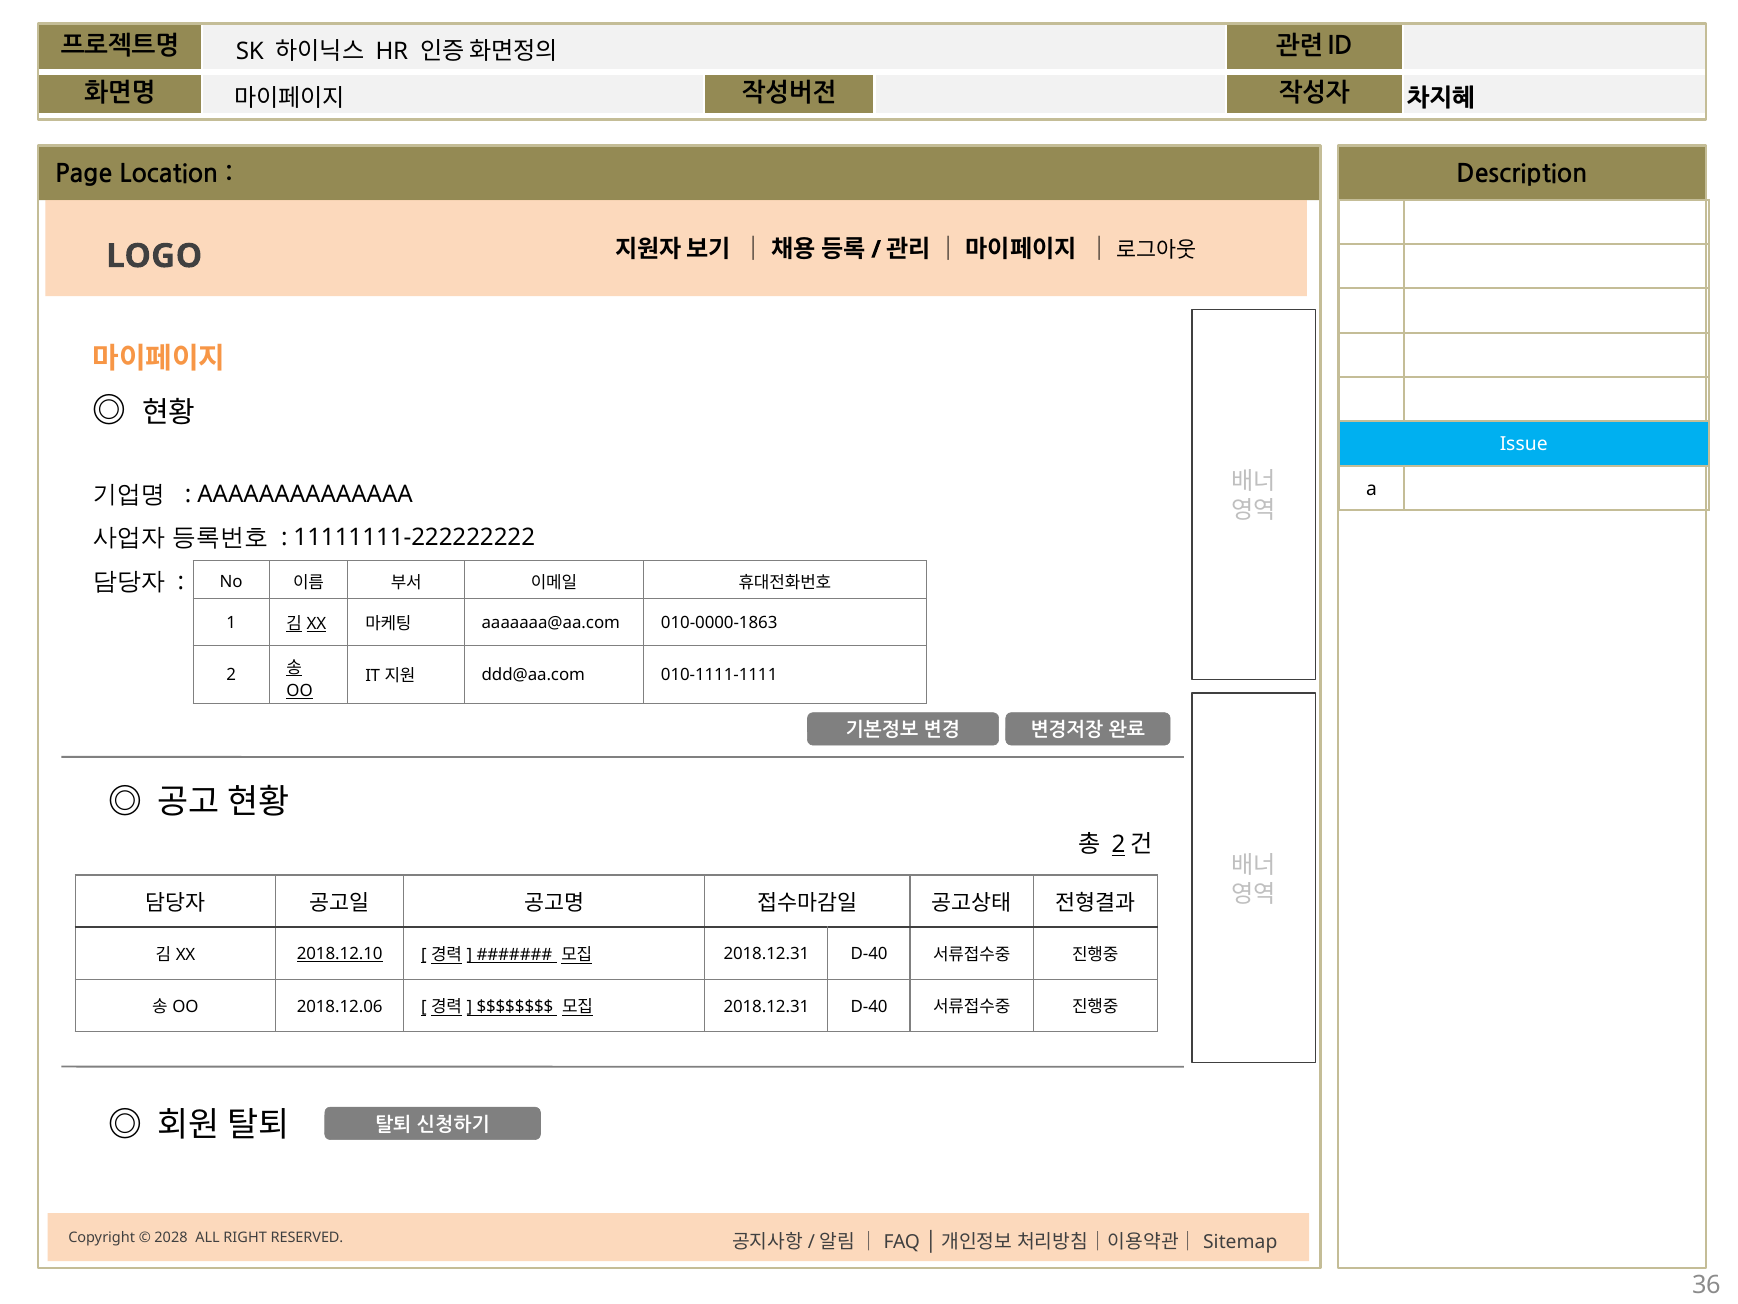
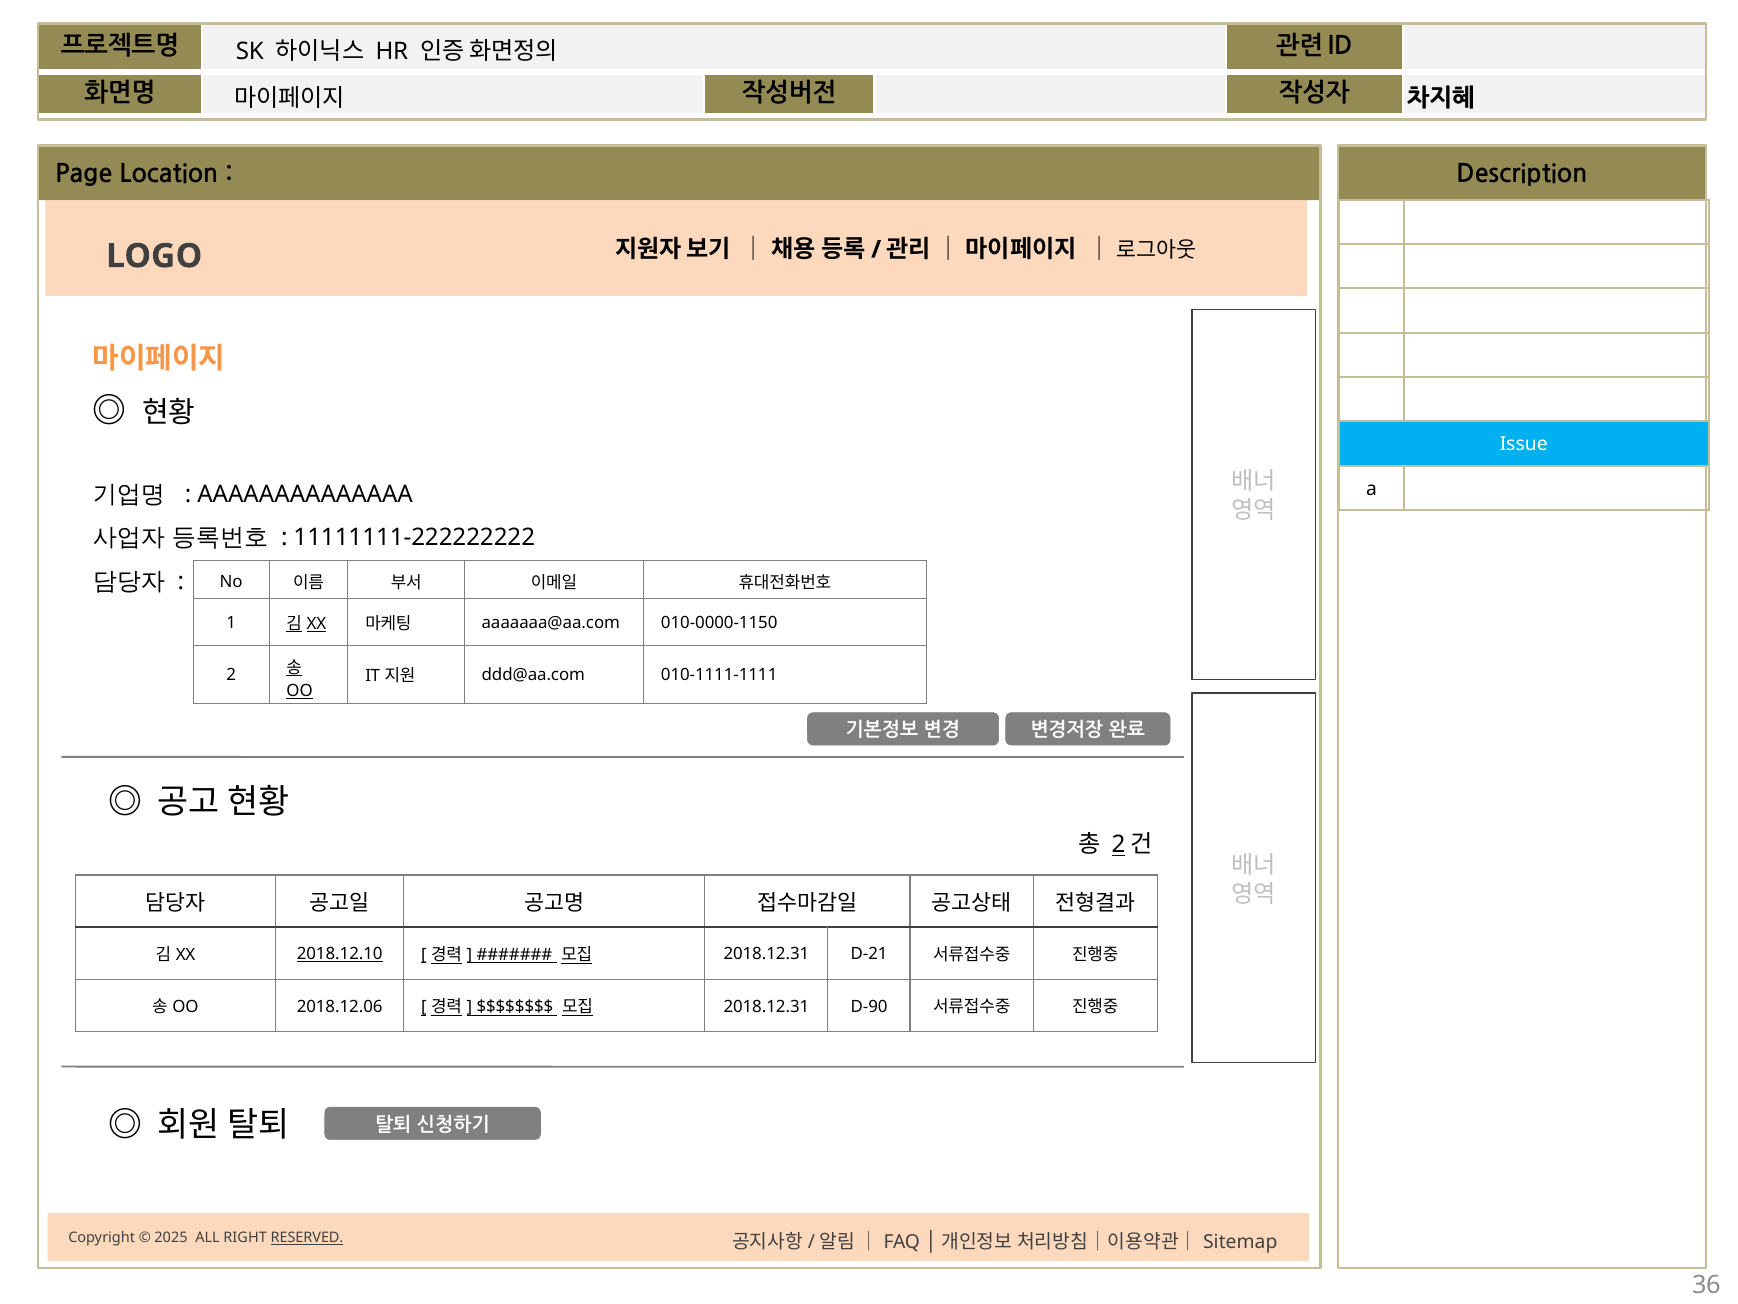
010-0000-1863: 010-0000-1863 -> 010-0000-1150
D-40 at (869, 954): D-40 -> D-21
D-40 at (869, 1006): D-40 -> D-90
2028: 2028 -> 2025
RESERVED underline: none -> present
